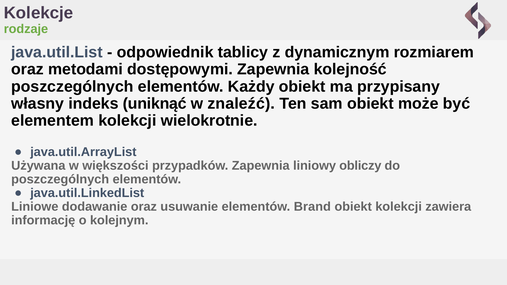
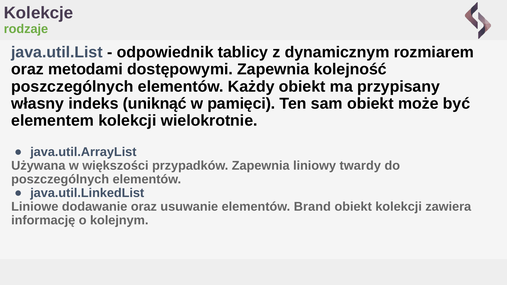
znaleźć: znaleźć -> pamięci
obliczy: obliczy -> twardy
